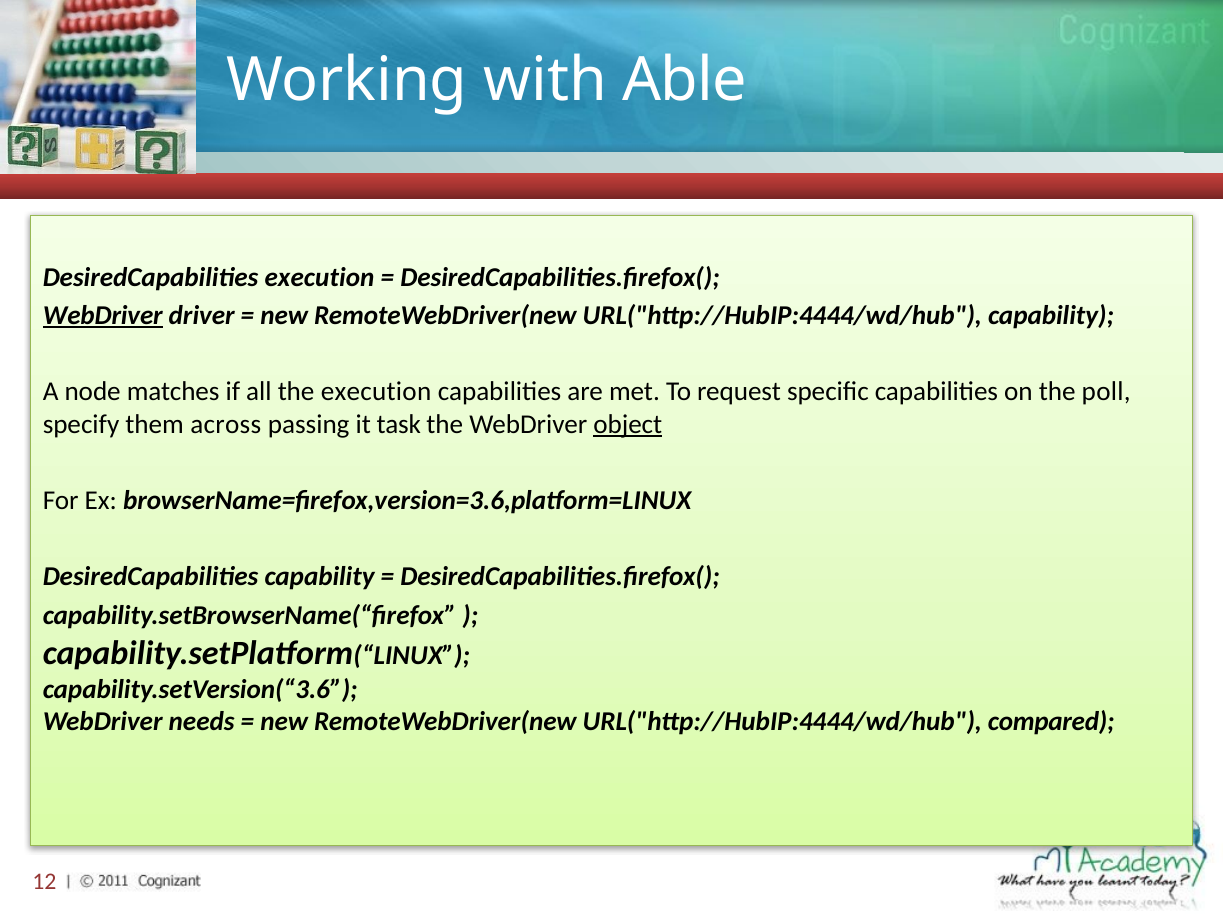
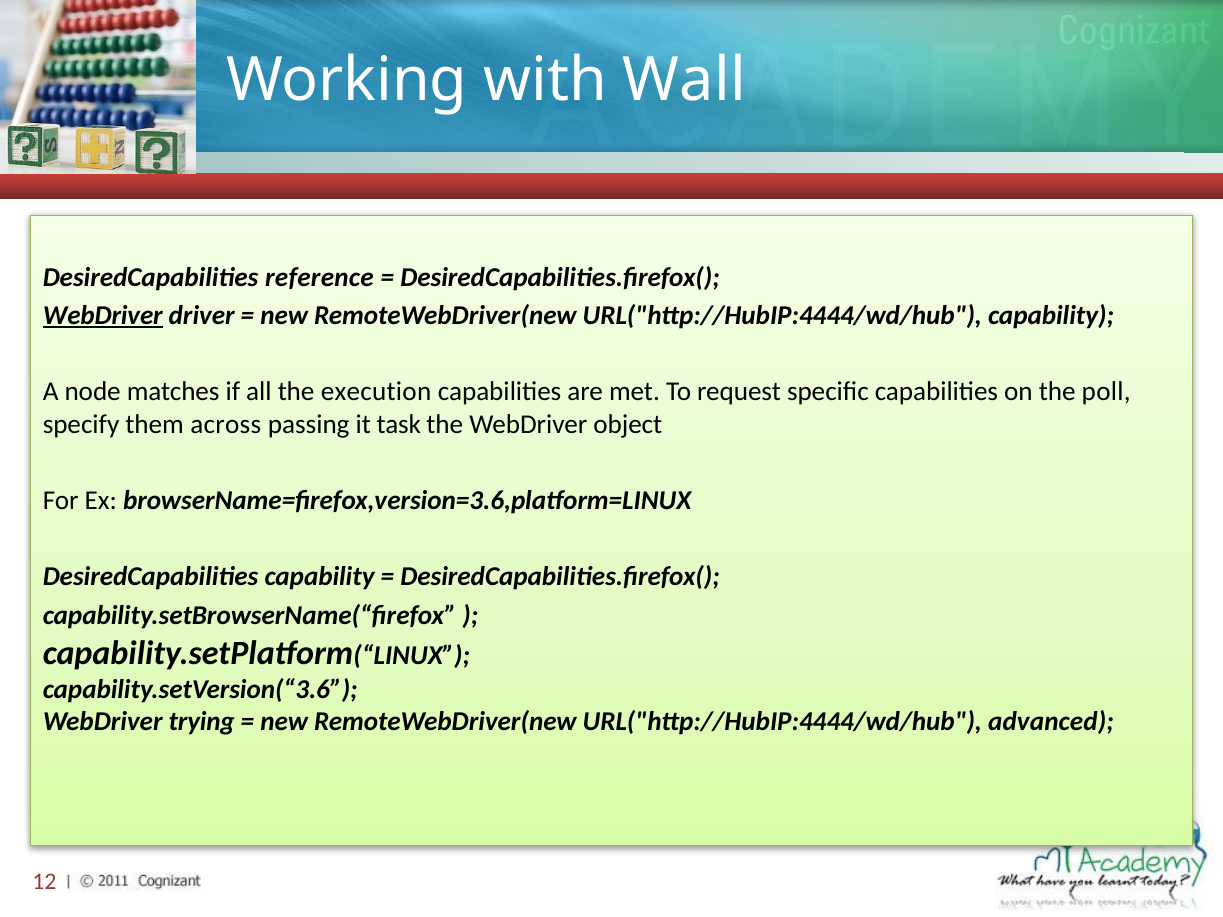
Able: Able -> Wall
DesiredCapabilities execution: execution -> reference
object underline: present -> none
needs: needs -> trying
compared: compared -> advanced
